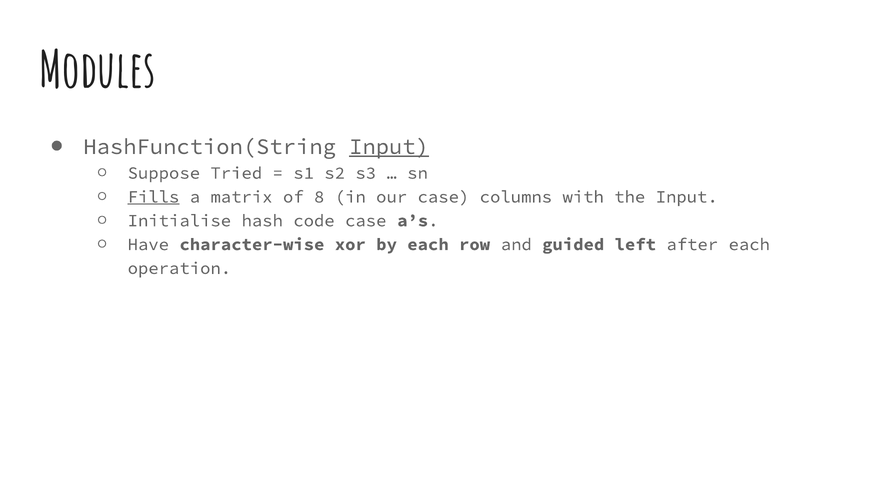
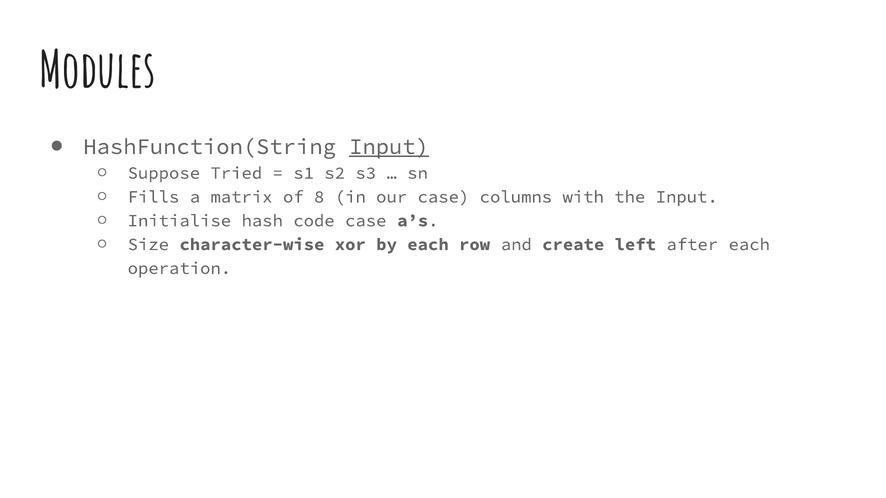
Fills underline: present -> none
Have: Have -> Size
guided: guided -> create
